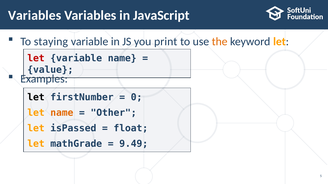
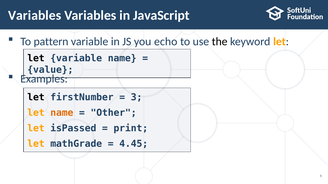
staying: staying -> pattern
print: print -> echo
the colour: orange -> black
let at (36, 59) colour: red -> black
0: 0 -> 3
float: float -> print
9.49: 9.49 -> 4.45
